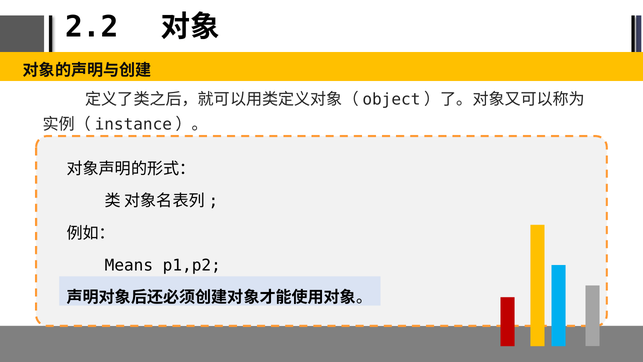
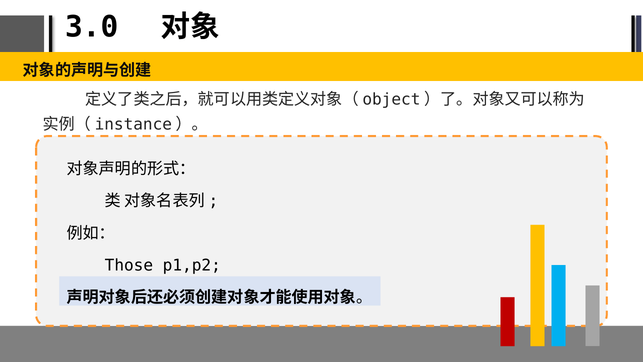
2.2: 2.2 -> 3.0
Means: Means -> Those
